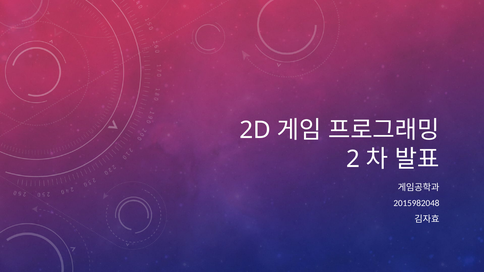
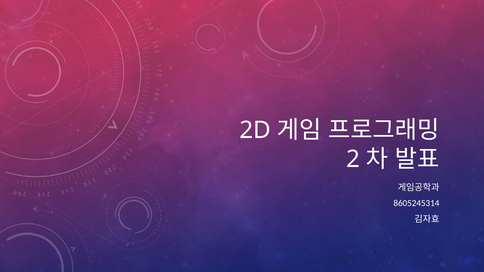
2015982048: 2015982048 -> 8605245314
